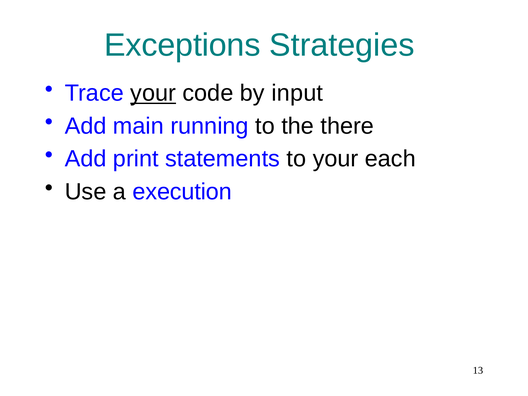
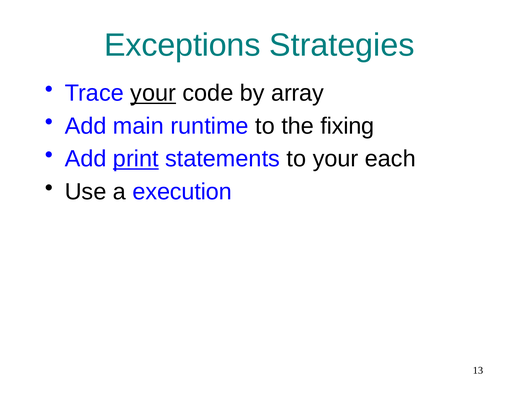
input: input -> array
running: running -> runtime
there: there -> fixing
print underline: none -> present
